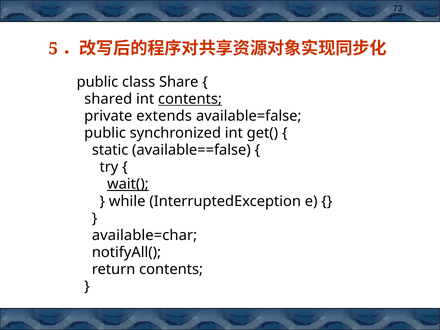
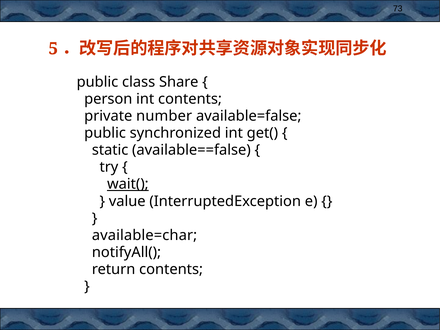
shared: shared -> person
contents at (190, 99) underline: present -> none
extends: extends -> number
while: while -> value
